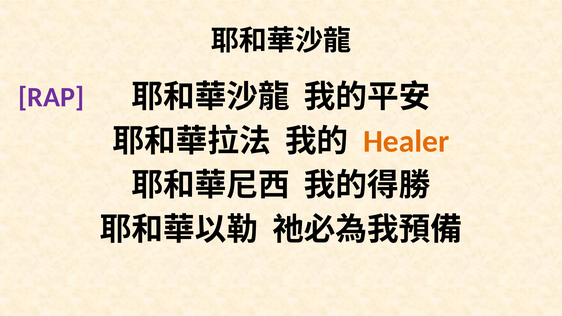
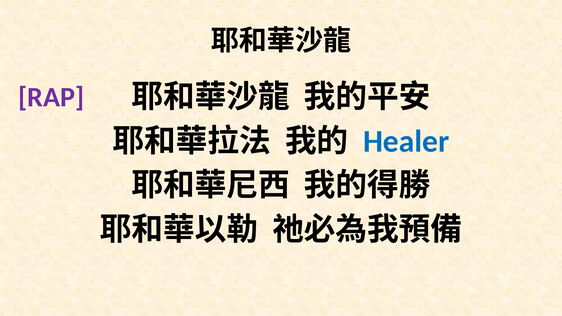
Healer colour: orange -> blue
